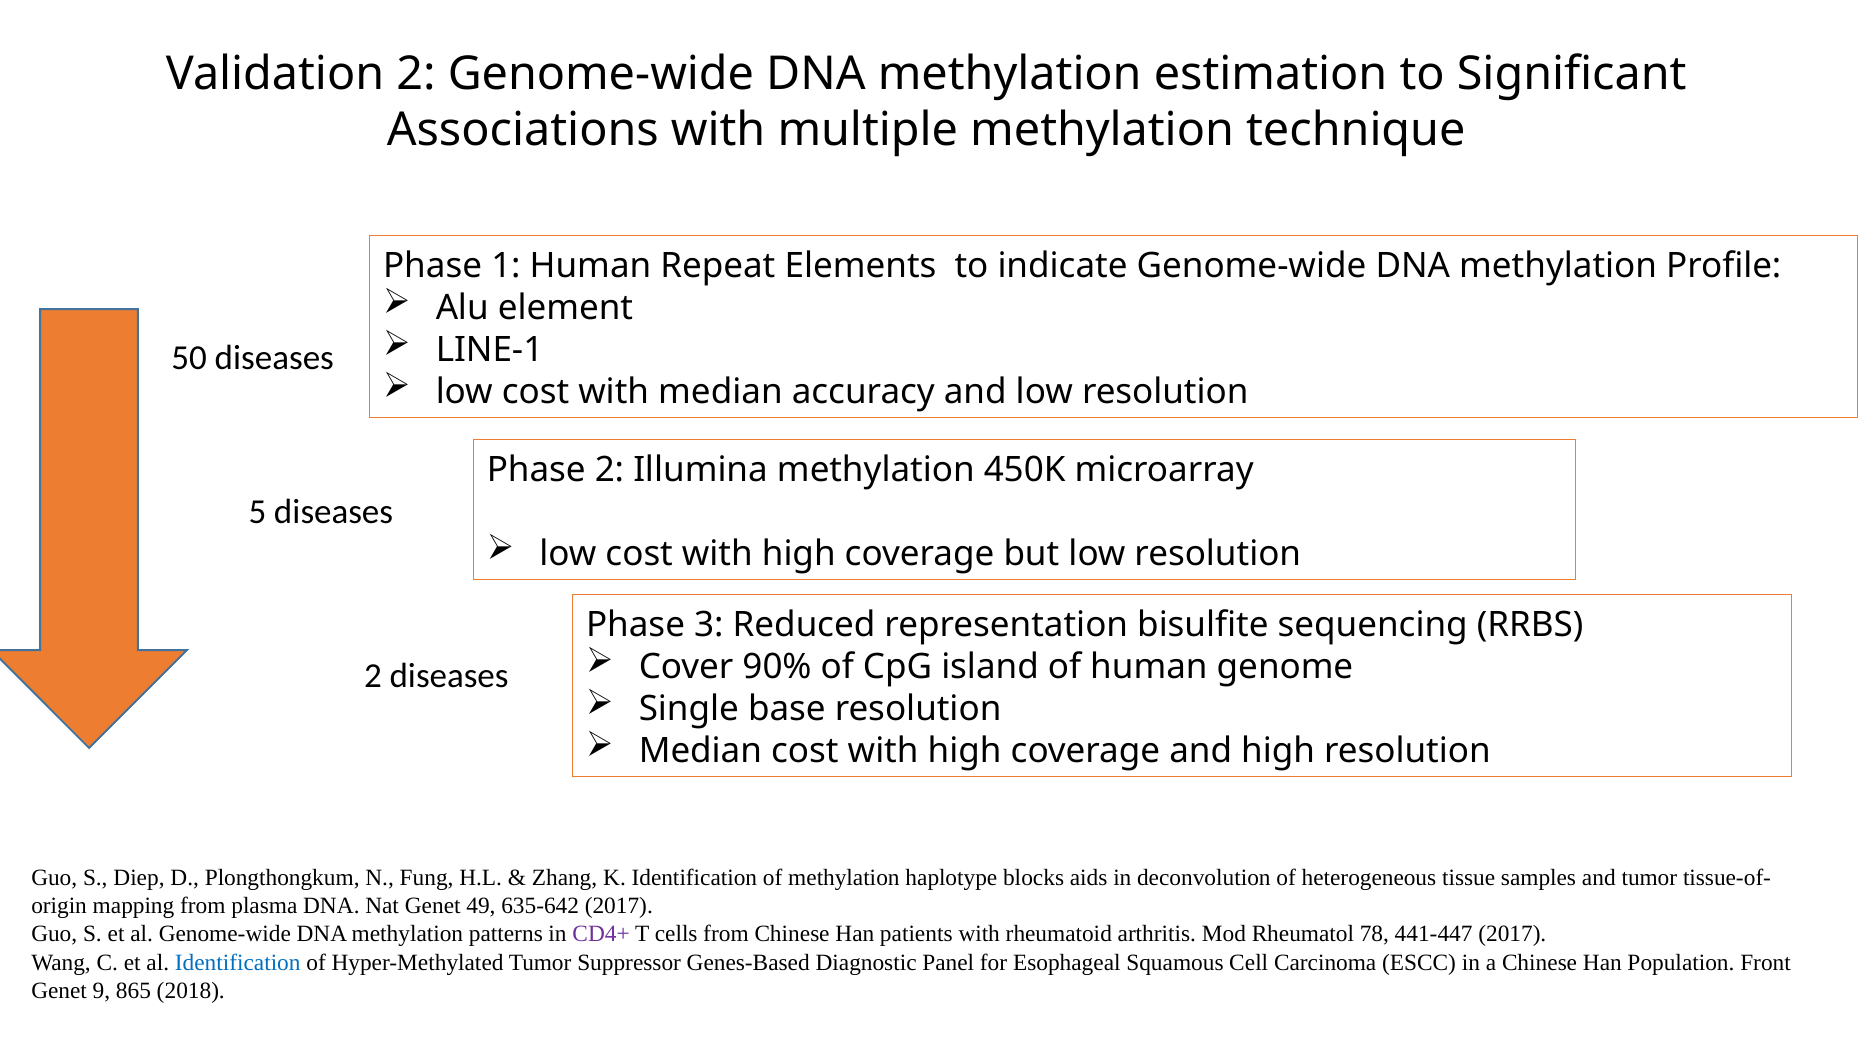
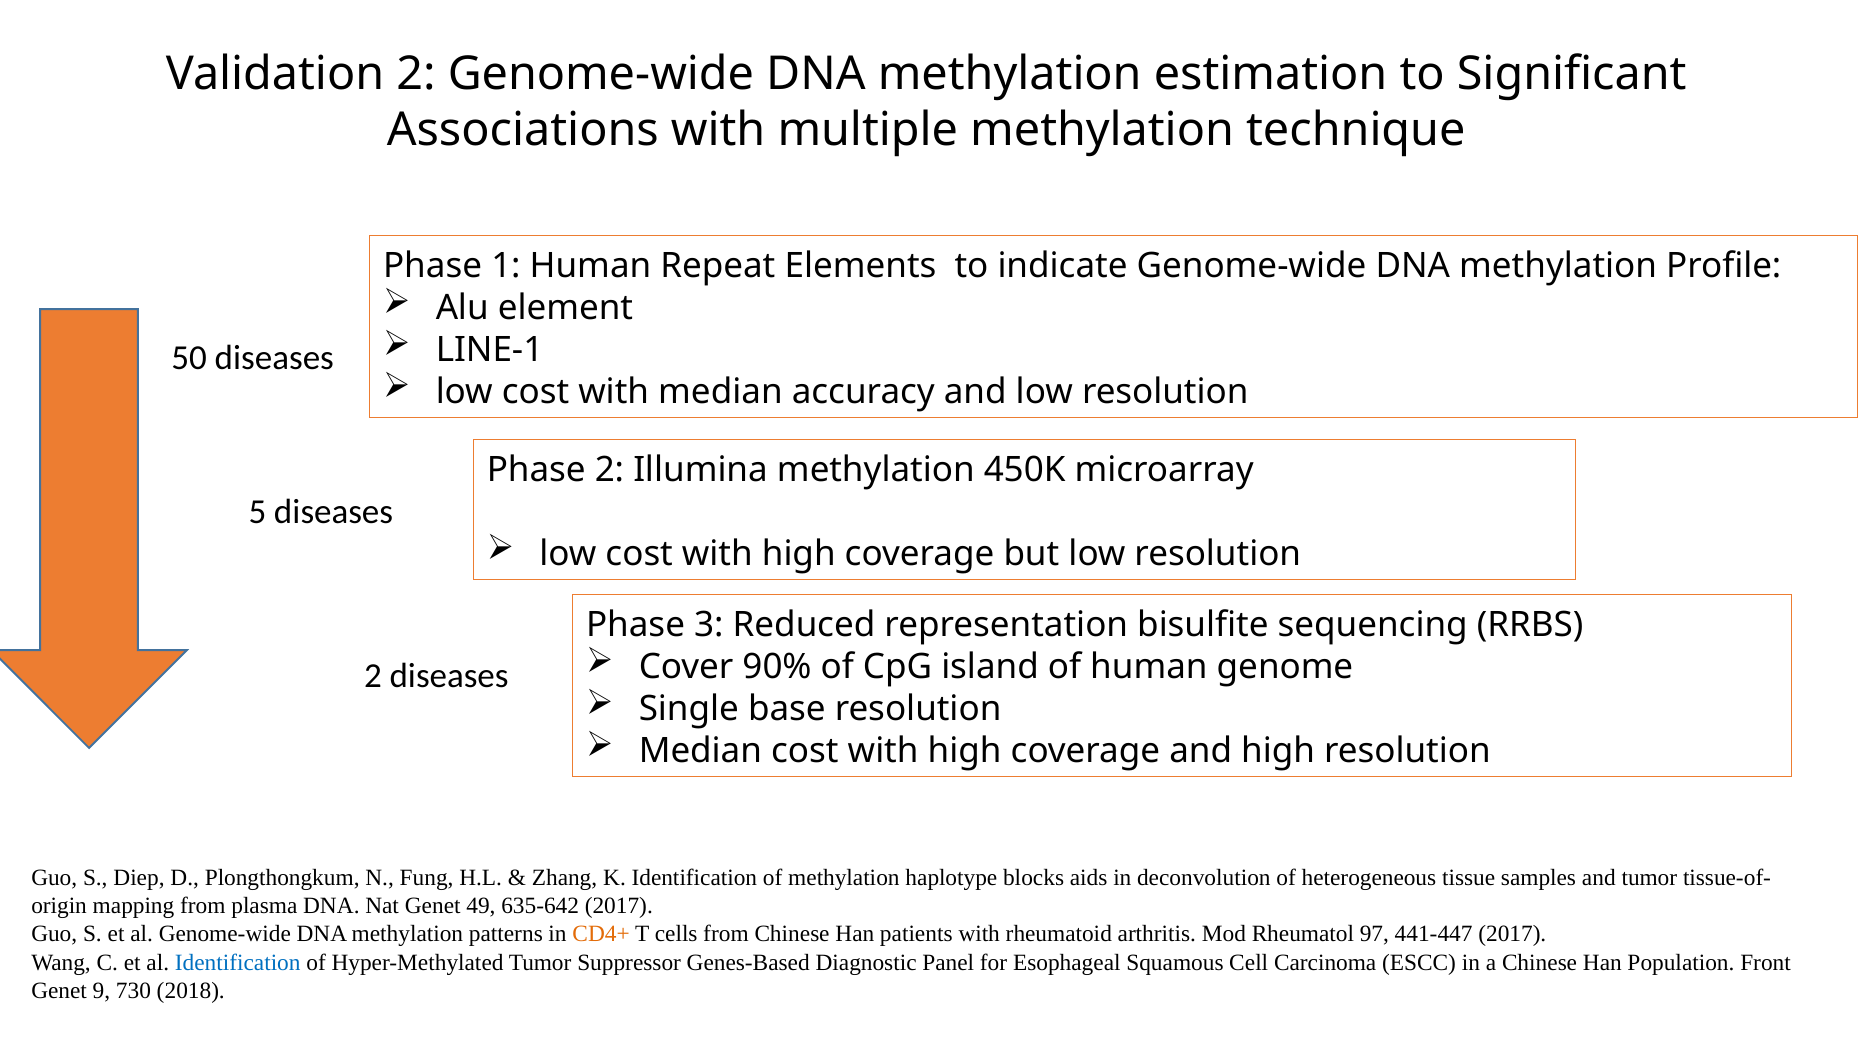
CD4+ colour: purple -> orange
78: 78 -> 97
865: 865 -> 730
